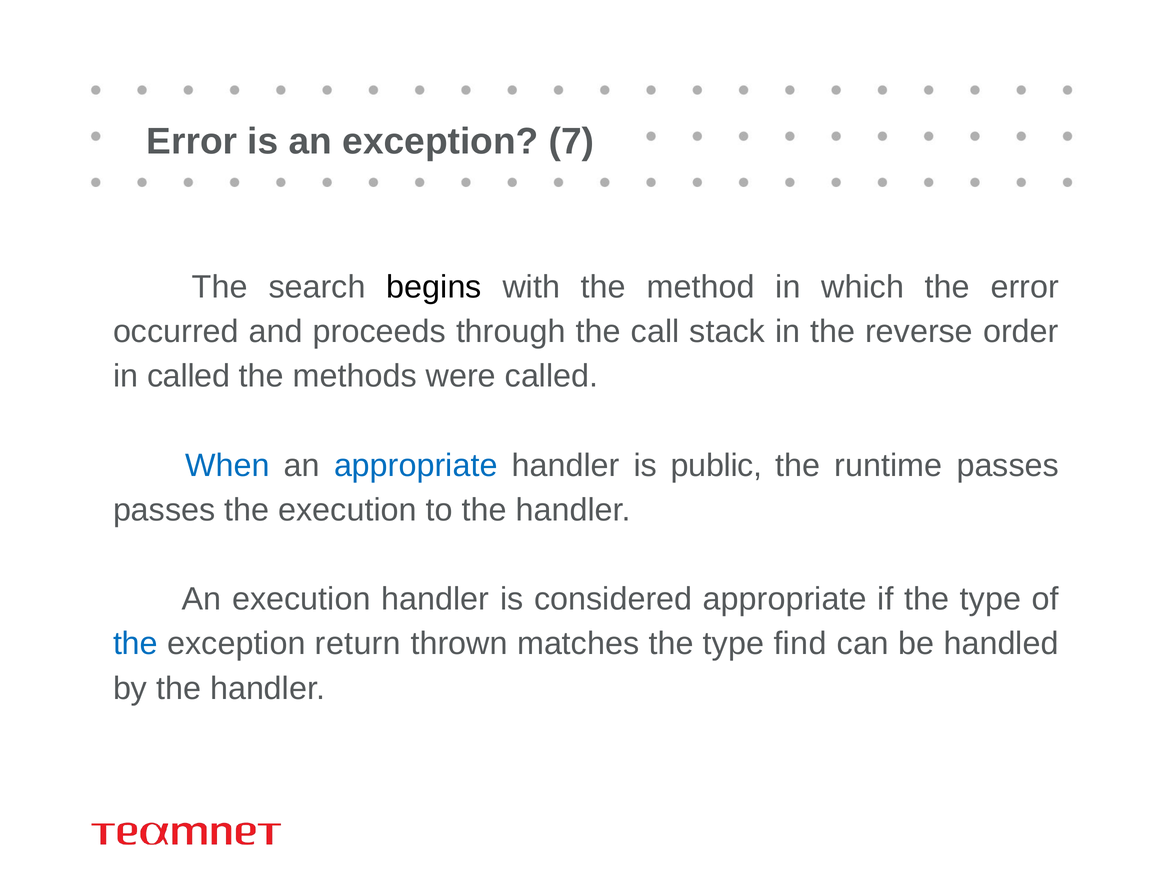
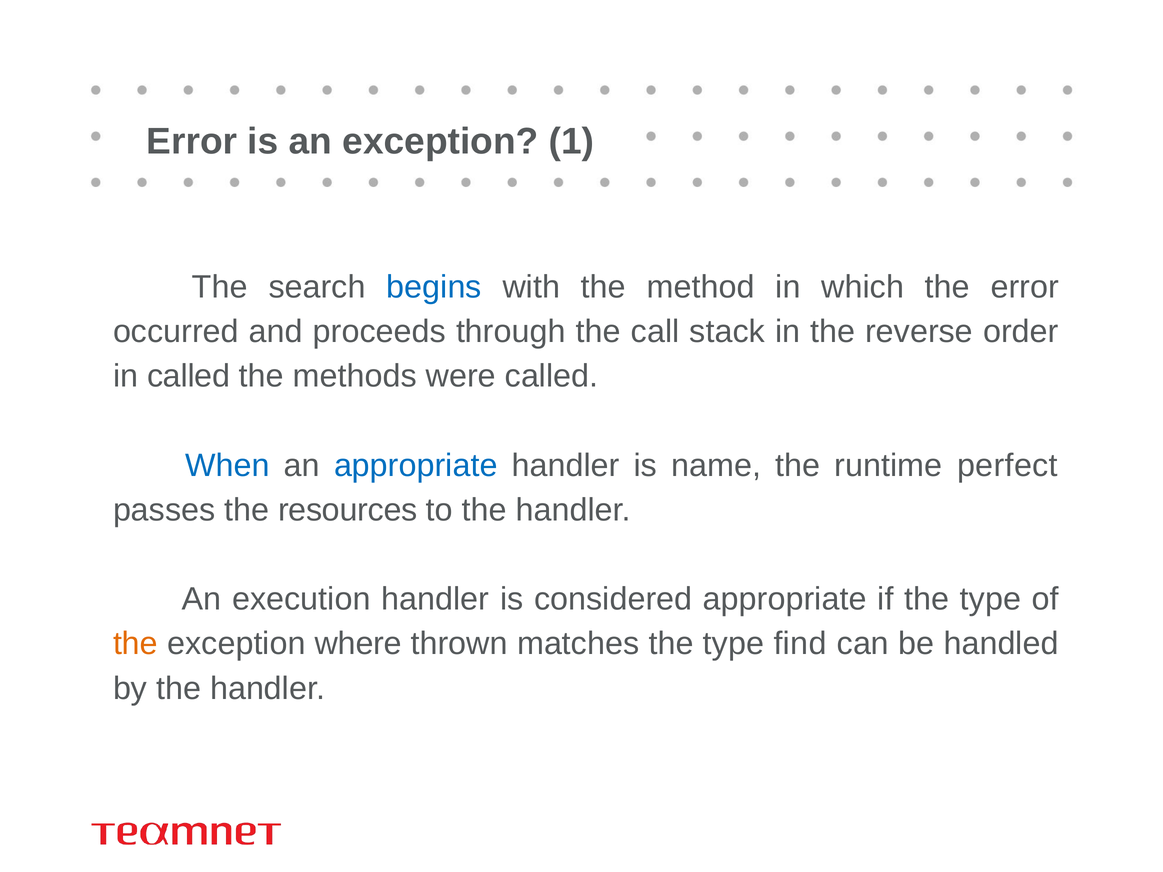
7: 7 -> 1
begins colour: black -> blue
public: public -> name
runtime passes: passes -> perfect
the execution: execution -> resources
the at (135, 644) colour: blue -> orange
return: return -> where
